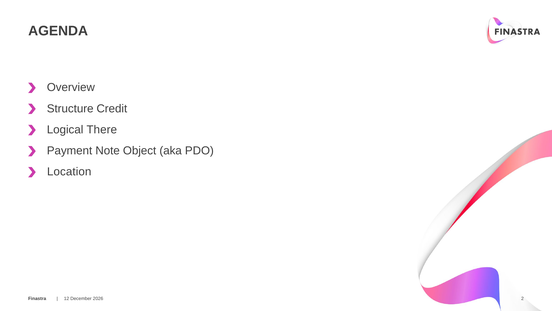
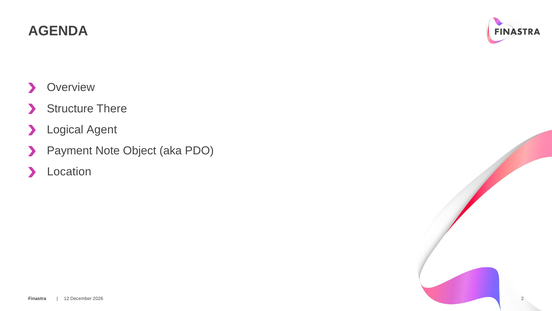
Credit: Credit -> There
There: There -> Agent
